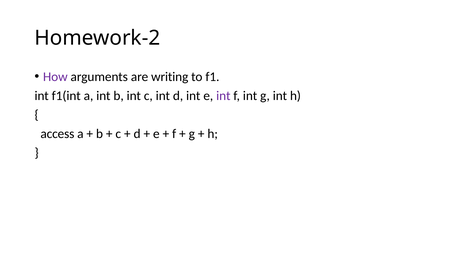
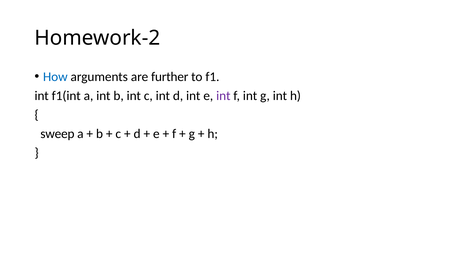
How colour: purple -> blue
writing: writing -> further
access: access -> sweep
